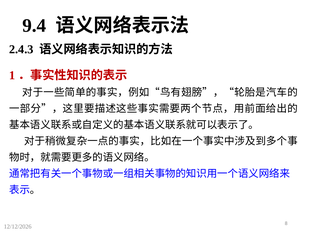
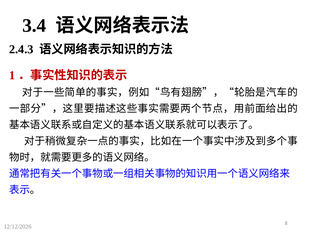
9.4: 9.4 -> 3.4
